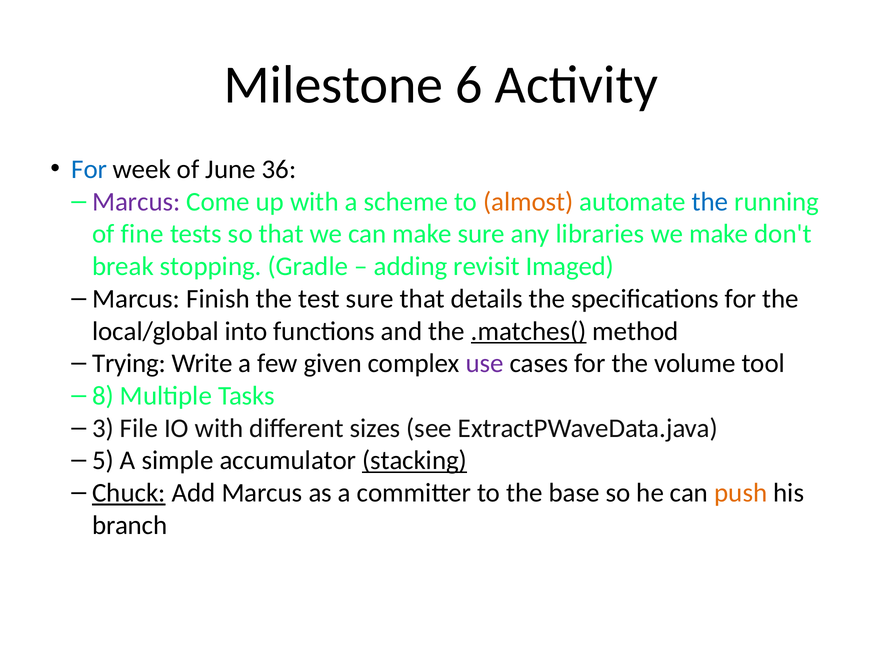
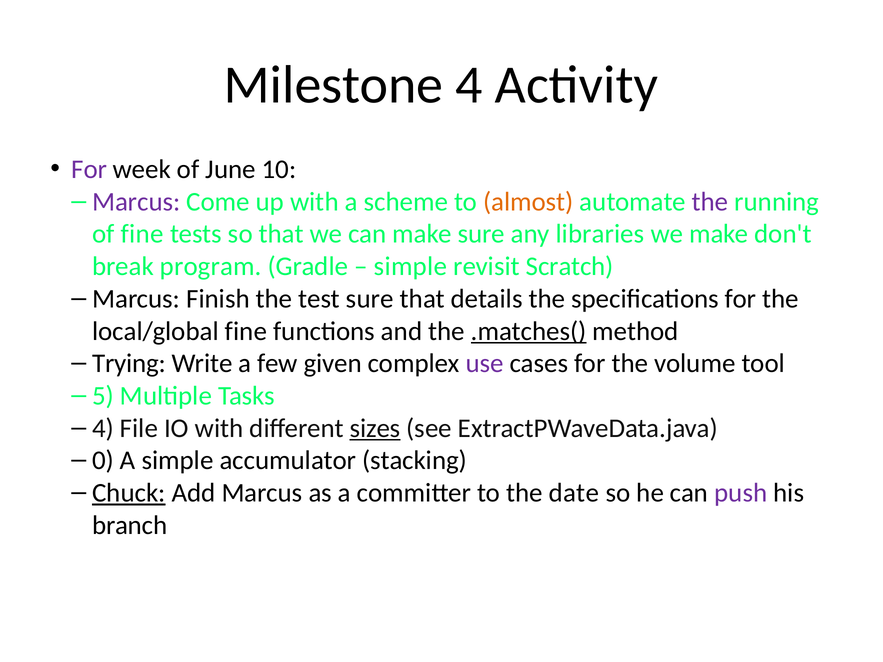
Milestone 6: 6 -> 4
For at (89, 169) colour: blue -> purple
36: 36 -> 10
the at (710, 202) colour: blue -> purple
stopping: stopping -> program
adding at (411, 267): adding -> simple
Imaged: Imaged -> Scratch
local/global into: into -> fine
8: 8 -> 5
3 at (103, 428): 3 -> 4
sizes underline: none -> present
5: 5 -> 0
stacking underline: present -> none
base: base -> date
push colour: orange -> purple
